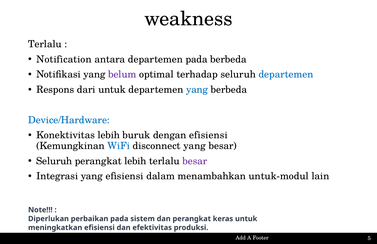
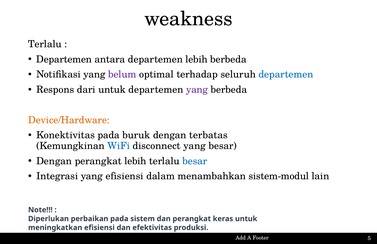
Notification at (64, 59): Notification -> Departemen
departemen pada: pada -> lebih
yang at (197, 90) colour: blue -> purple
Device/Hardware colour: blue -> orange
Konektivitas lebih: lebih -> pada
dengan efisiensi: efisiensi -> terbatas
Seluruh at (54, 161): Seluruh -> Dengan
besar at (195, 161) colour: purple -> blue
untuk-modul: untuk-modul -> sistem-modul
